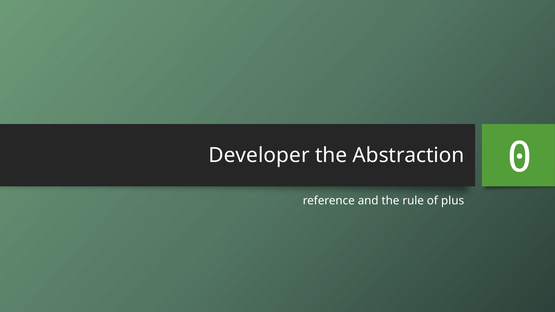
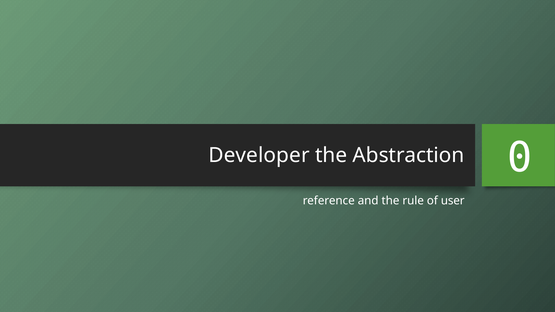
plus: plus -> user
